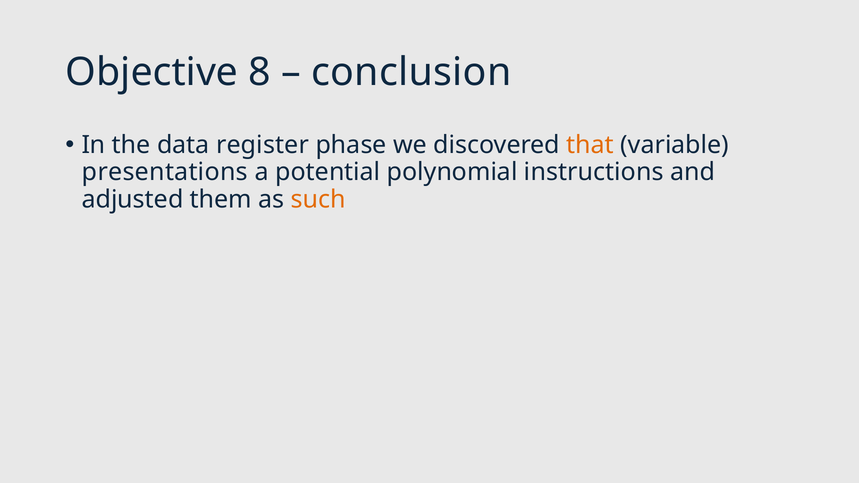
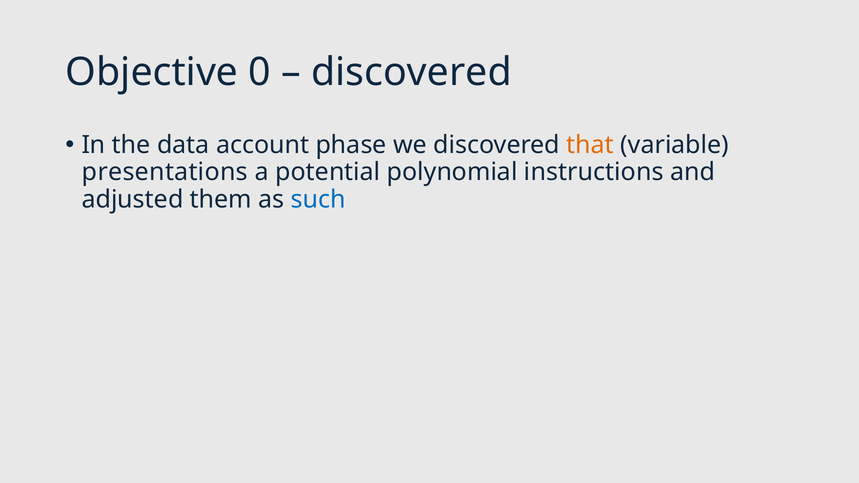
8: 8 -> 0
conclusion at (411, 72): conclusion -> discovered
register: register -> account
such colour: orange -> blue
